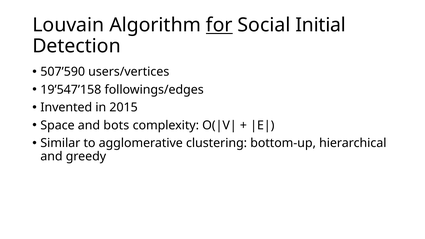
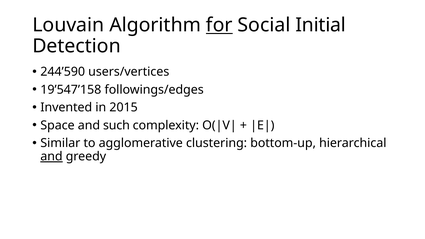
507’590: 507’590 -> 244’590
bots: bots -> such
and at (51, 157) underline: none -> present
